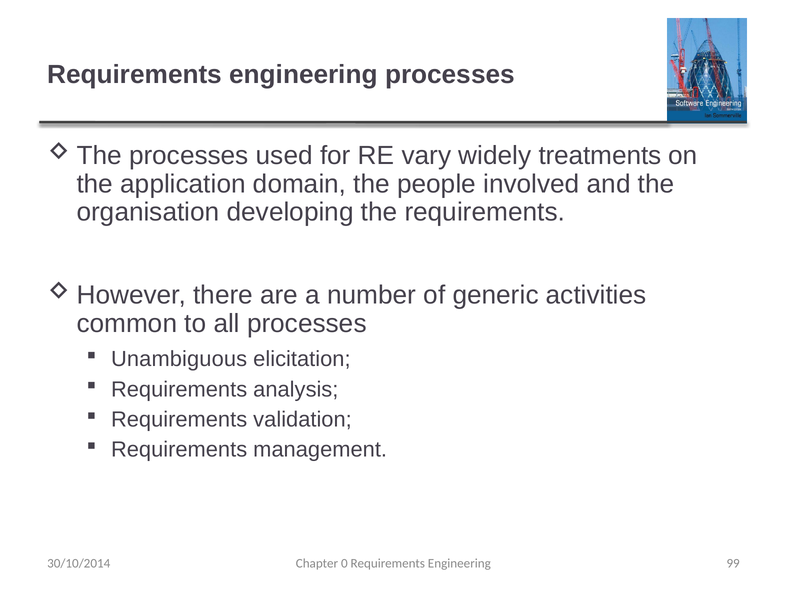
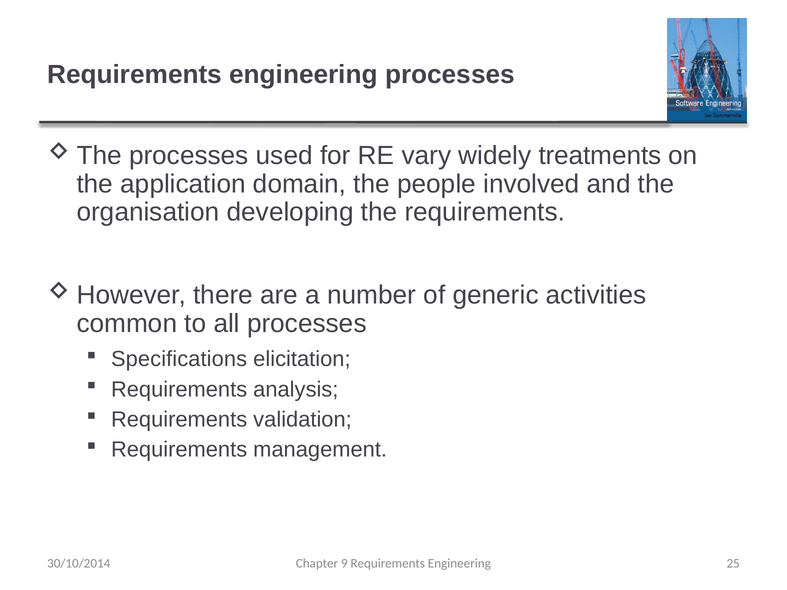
Unambiguous: Unambiguous -> Specifications
0: 0 -> 9
99: 99 -> 25
